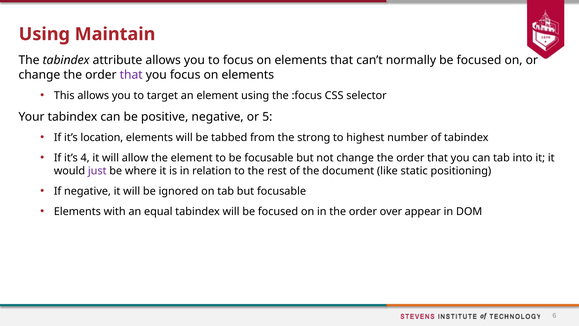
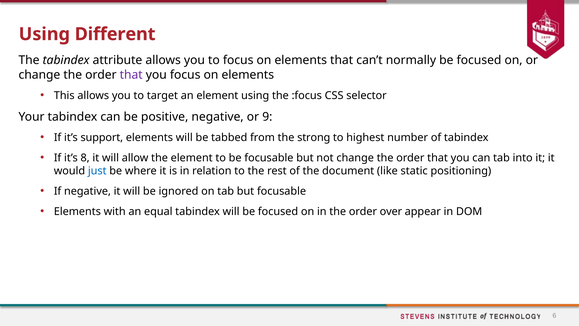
Maintain: Maintain -> Different
5: 5 -> 9
location: location -> support
4: 4 -> 8
just colour: purple -> blue
